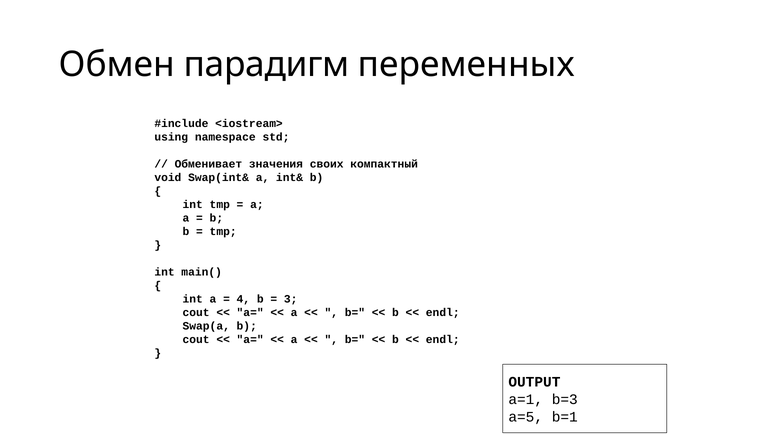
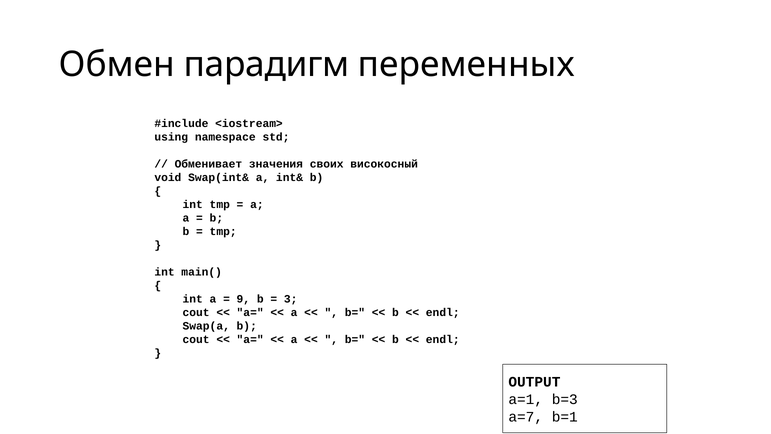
компактный: компактный -> високосный
4: 4 -> 9
a=5: a=5 -> a=7
